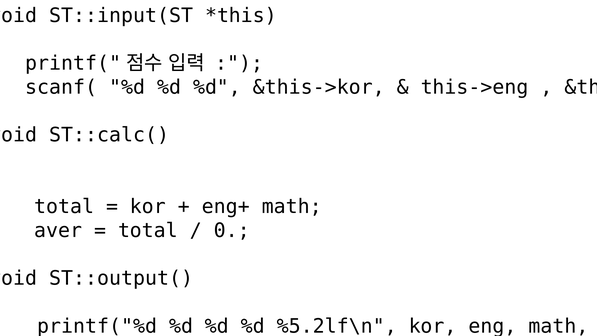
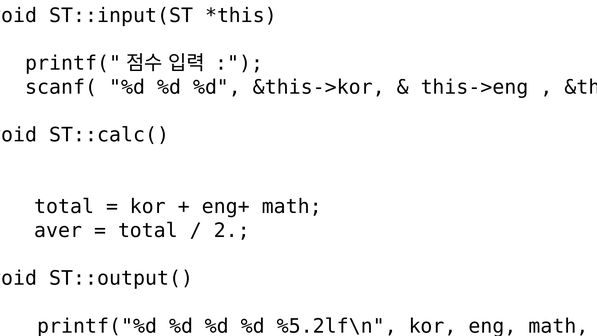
0: 0 -> 2
